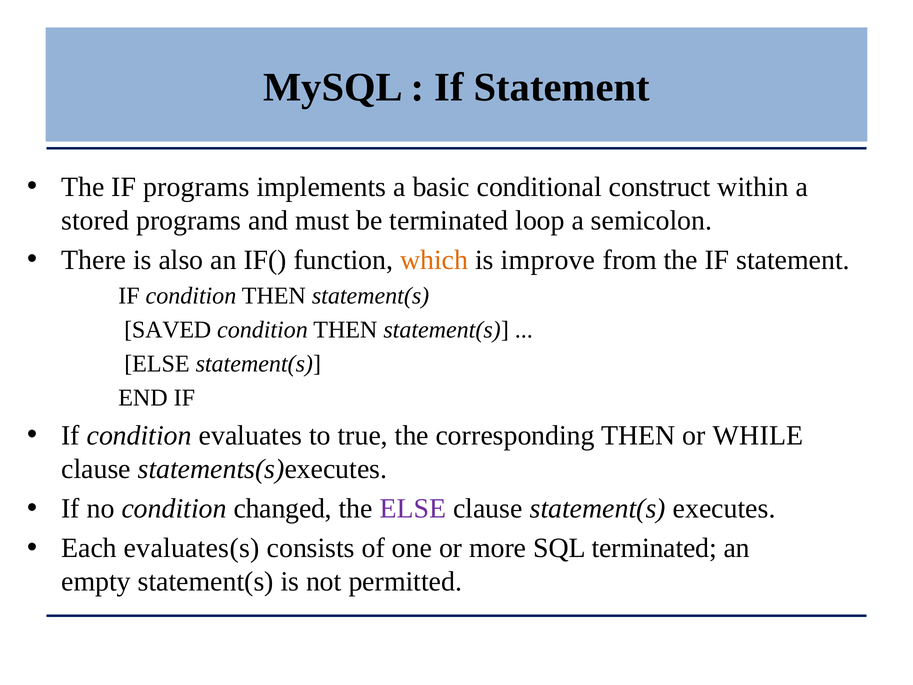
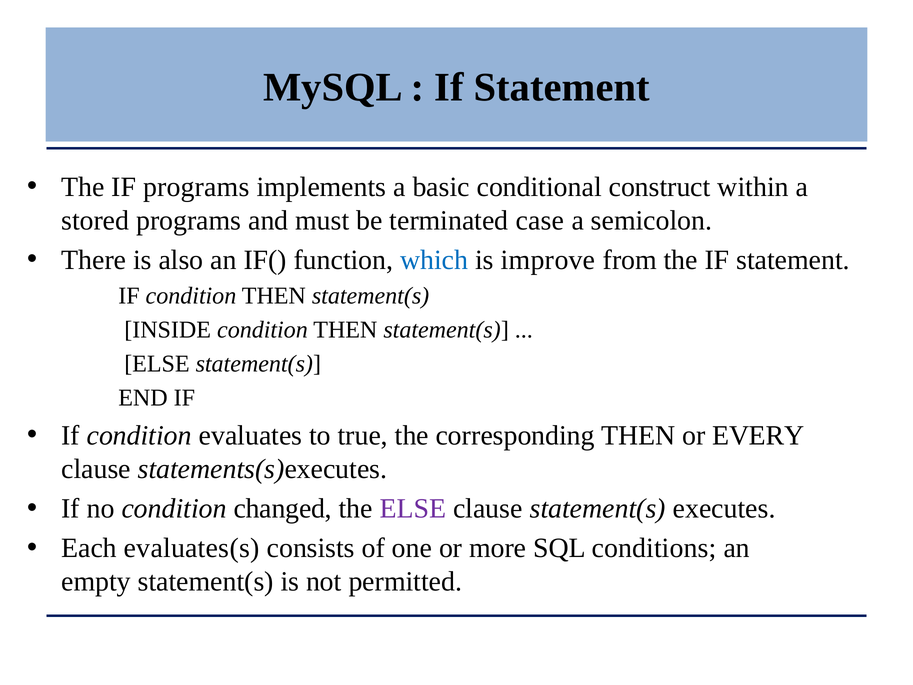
loop: loop -> case
which colour: orange -> blue
SAVED: SAVED -> INSIDE
WHILE: WHILE -> EVERY
SQL terminated: terminated -> conditions
